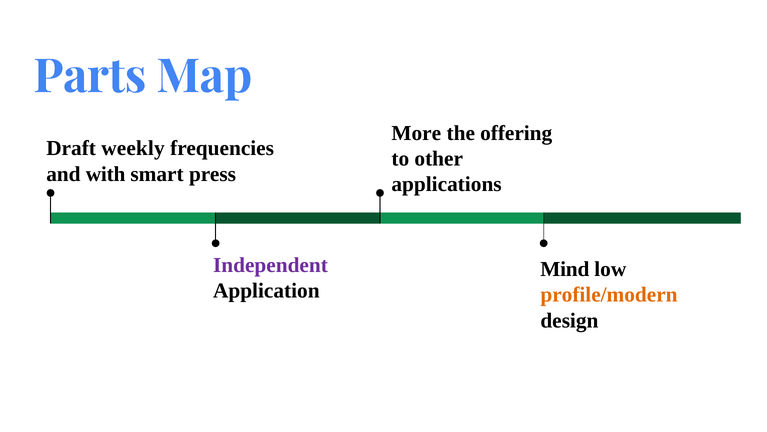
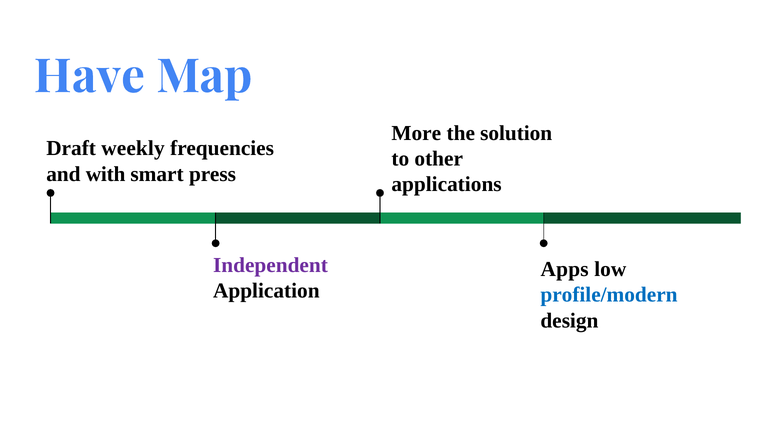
Parts: Parts -> Have
offering: offering -> solution
Mind: Mind -> Apps
profile/modern colour: orange -> blue
